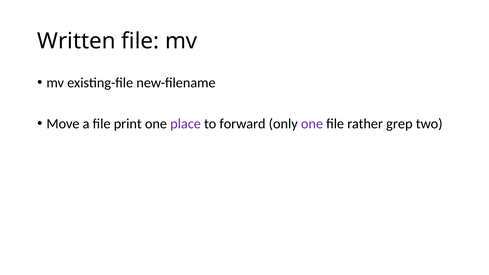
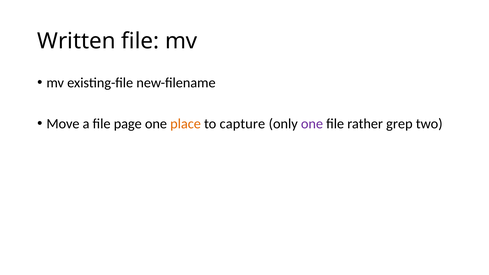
print: print -> page
place colour: purple -> orange
forward: forward -> capture
